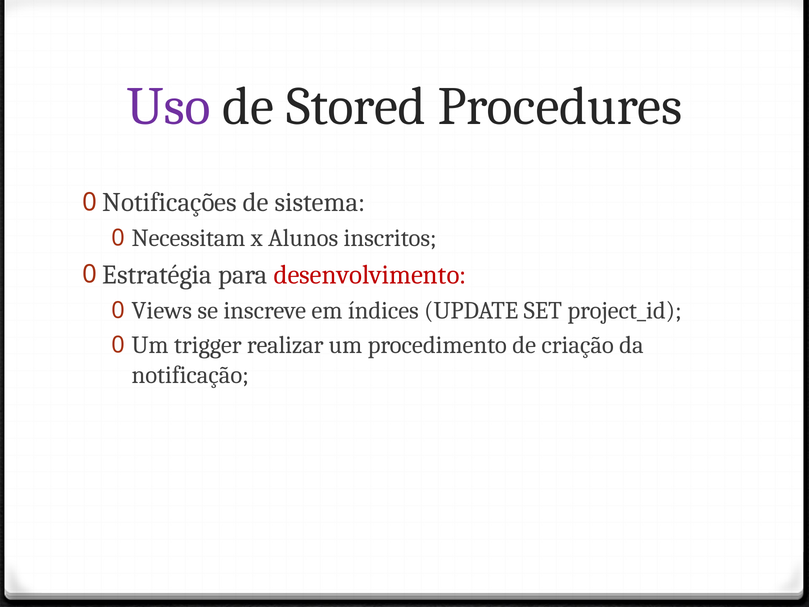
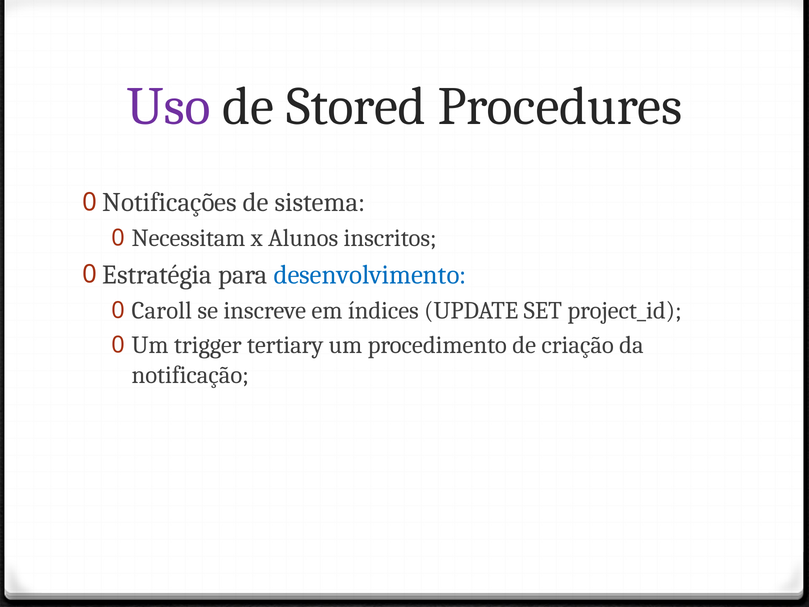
desenvolvimento colour: red -> blue
Views: Views -> Caroll
realizar: realizar -> tertiary
